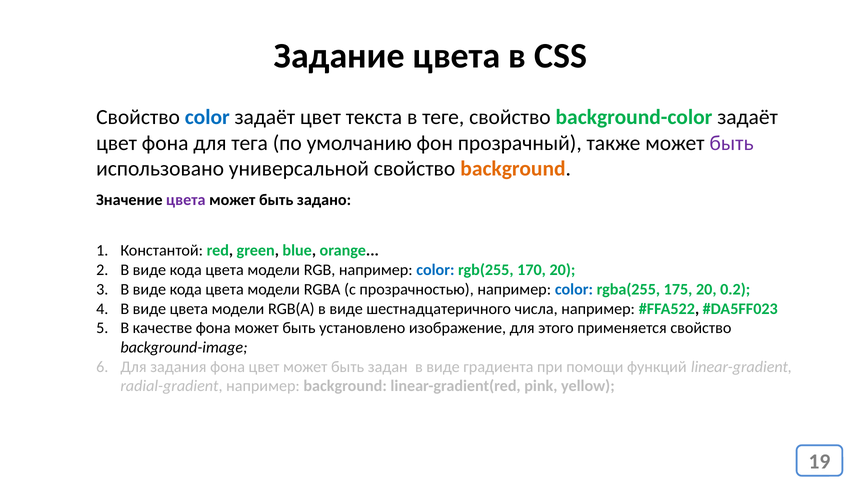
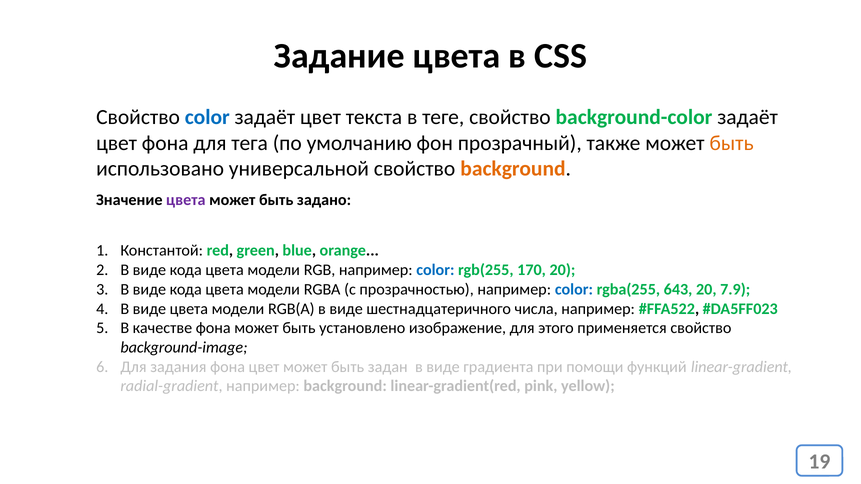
быть at (732, 143) colour: purple -> orange
175: 175 -> 643
0.2: 0.2 -> 7.9
